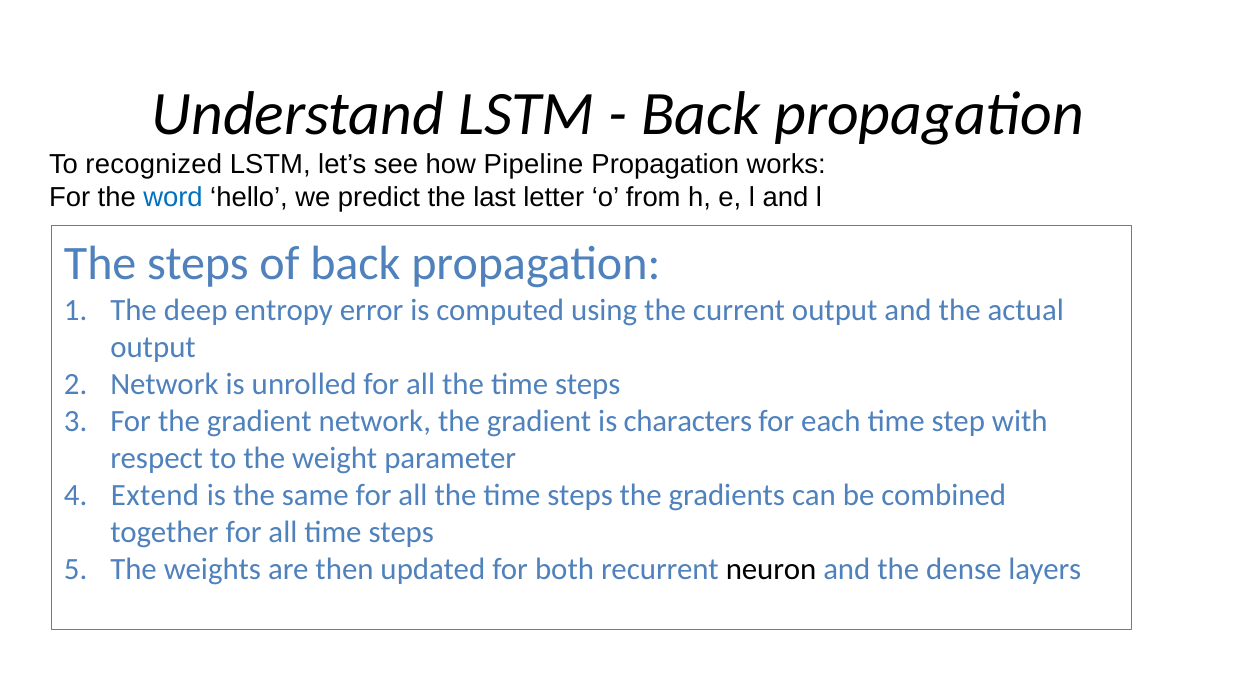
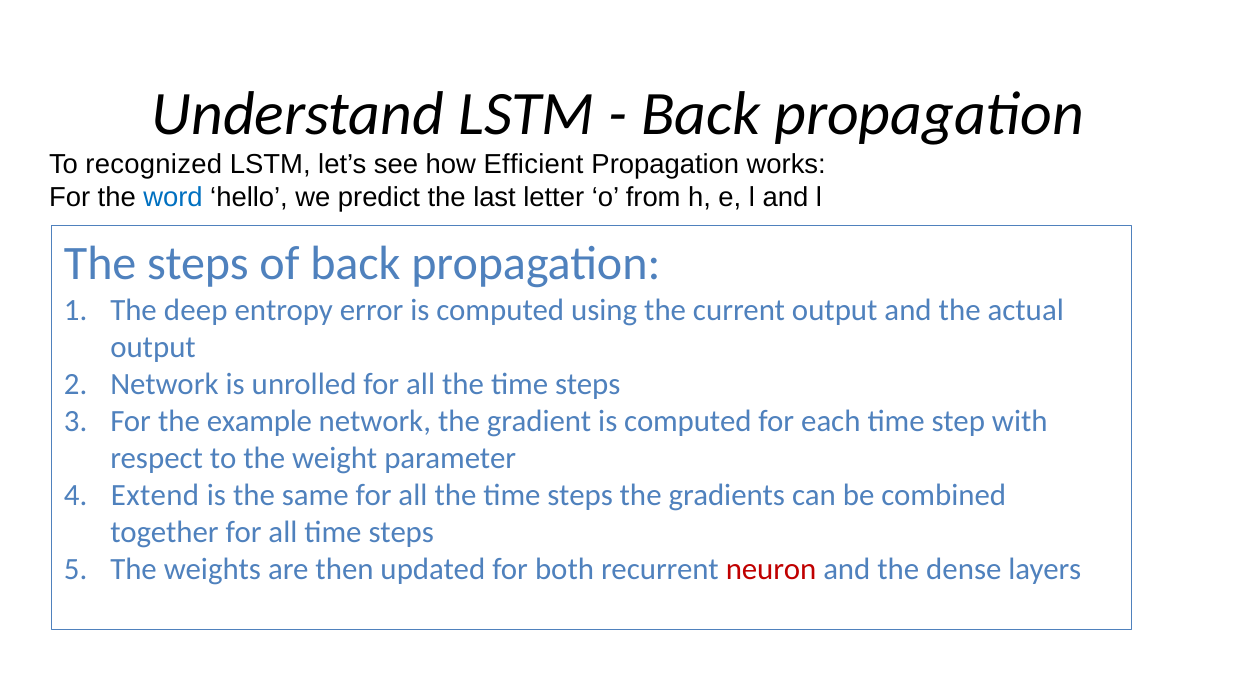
Pipeline: Pipeline -> Efficient
For the gradient: gradient -> example
gradient is characters: characters -> computed
neuron colour: black -> red
